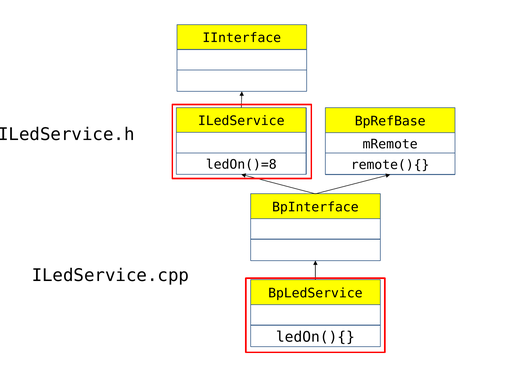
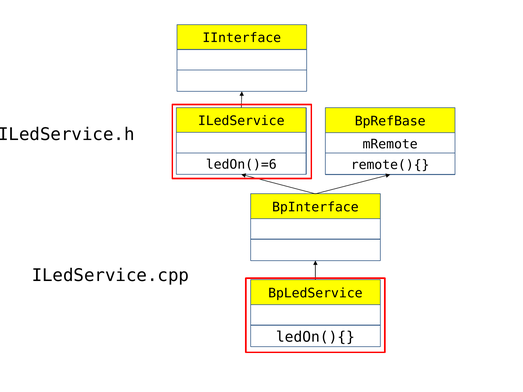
ledOn()=8: ledOn()=8 -> ledOn()=6
